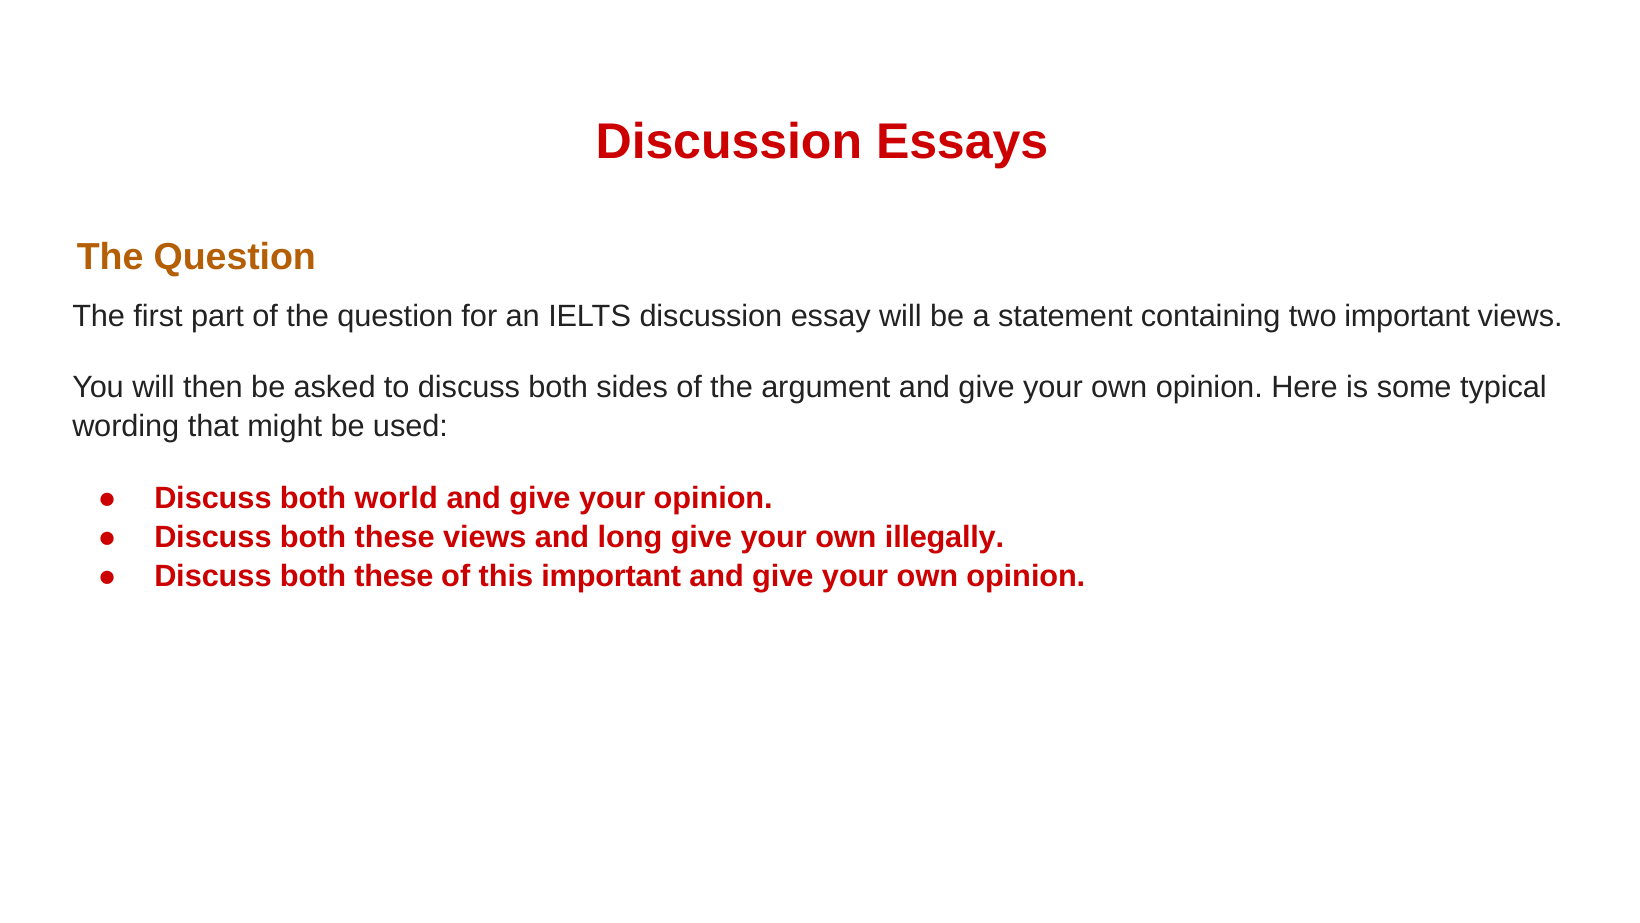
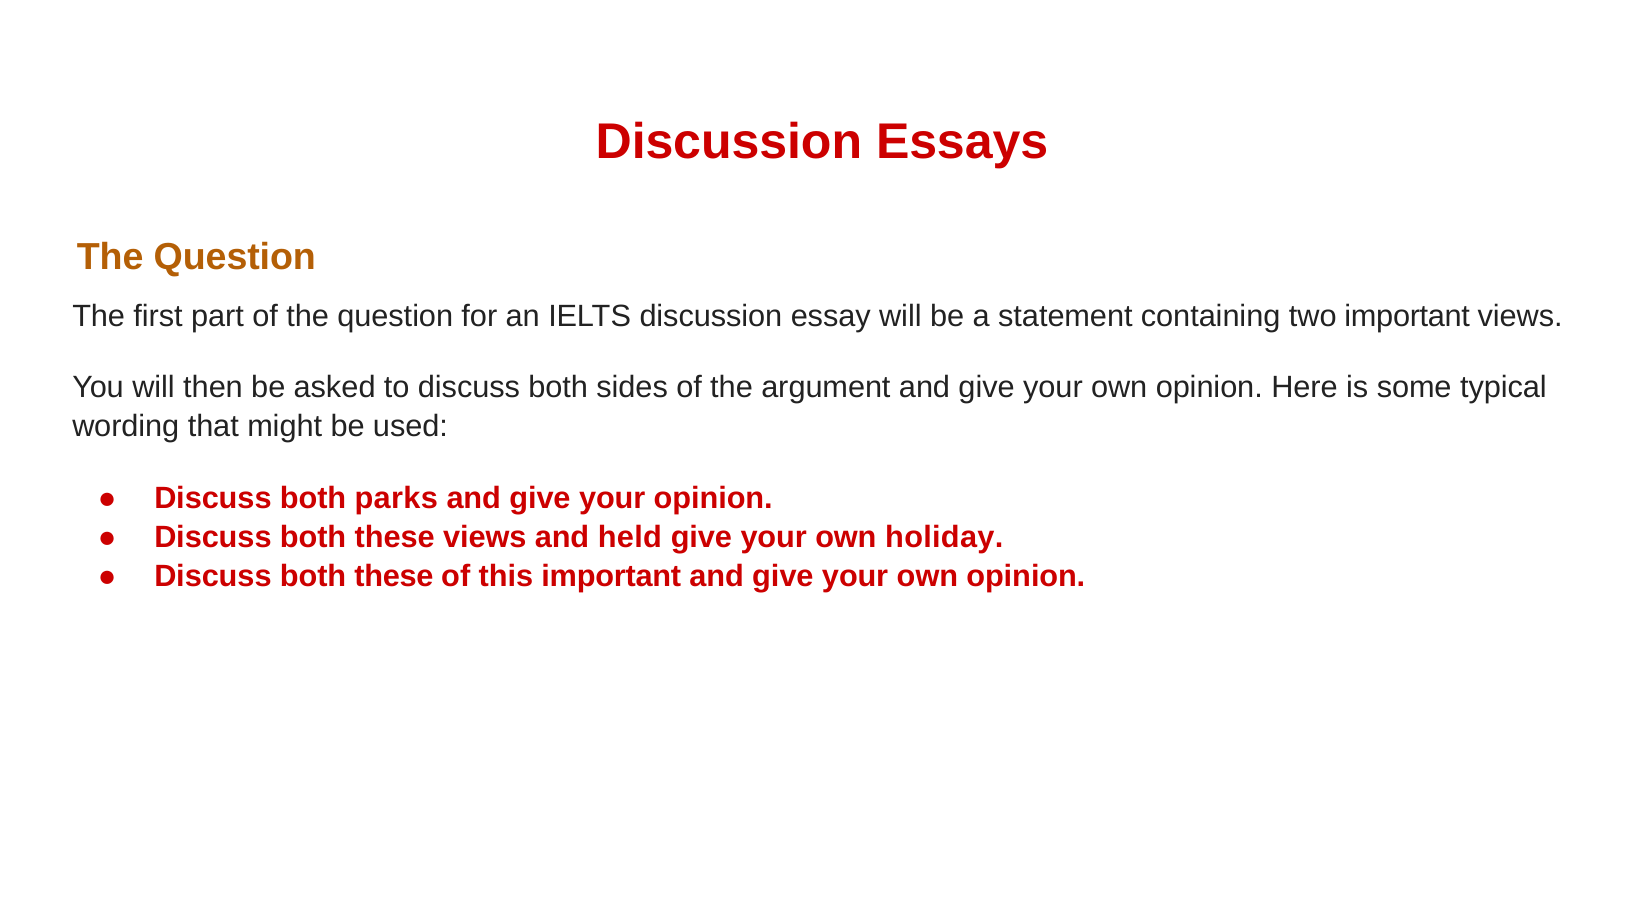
world: world -> parks
long: long -> held
illegally: illegally -> holiday
